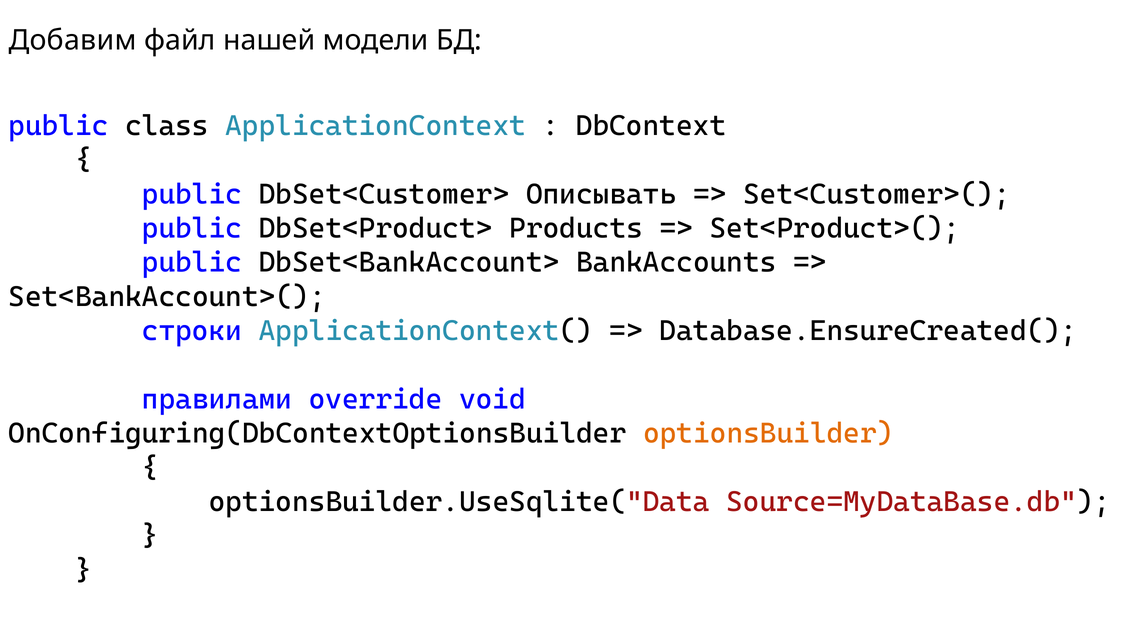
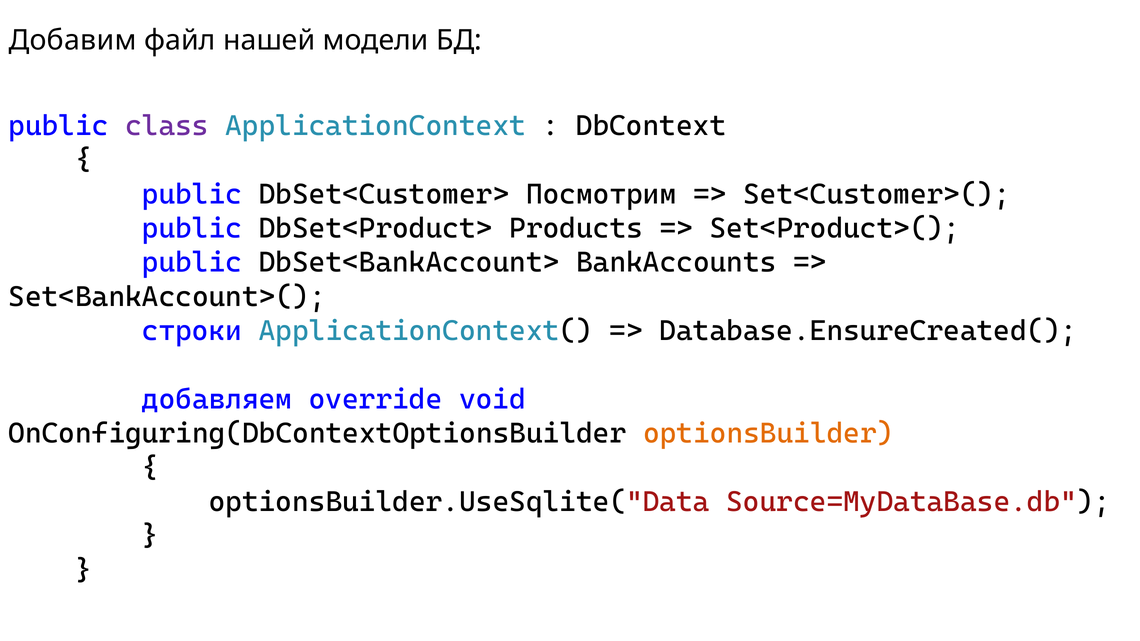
class colour: black -> purple
Описывать: Описывать -> Посмотрим
правилами: правилами -> добавляем
